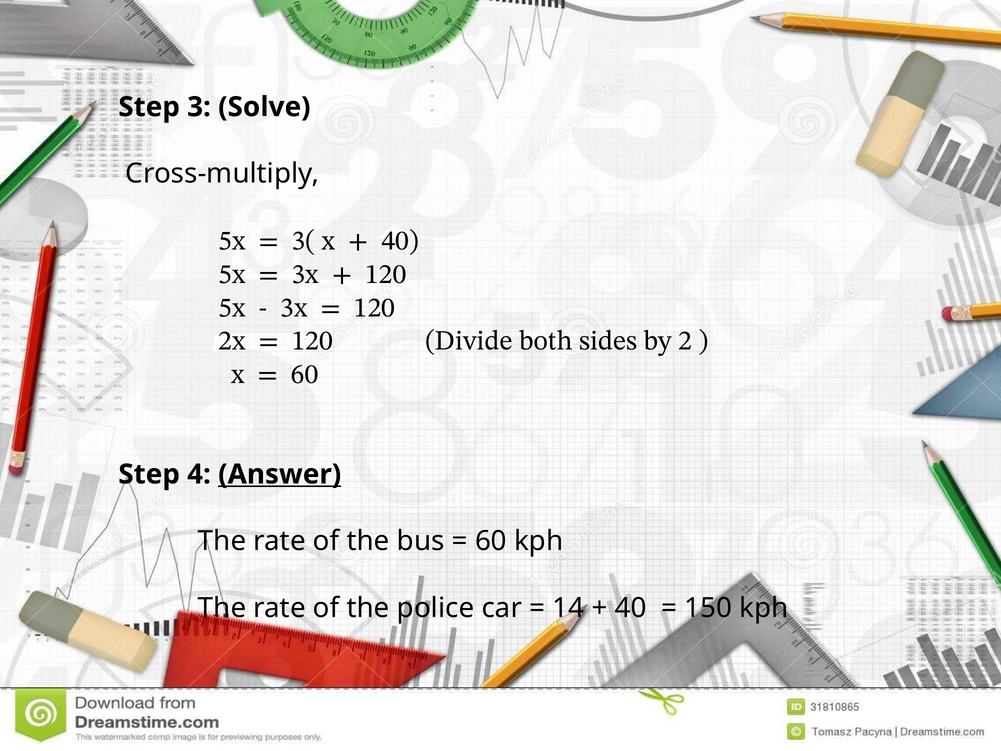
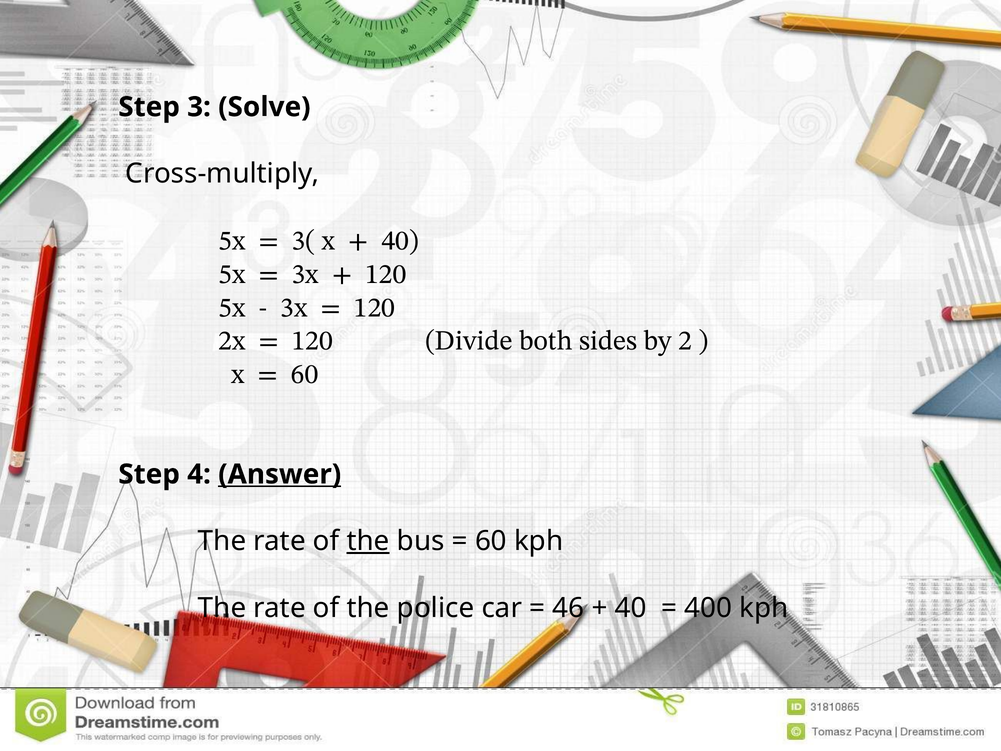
the at (368, 541) underline: none -> present
14: 14 -> 46
150: 150 -> 400
